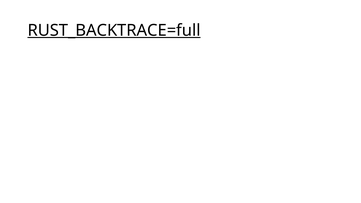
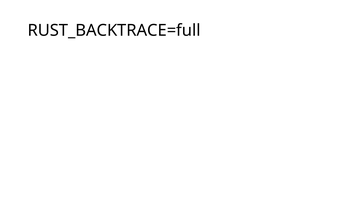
RUST_BACKTRACE=full underline: present -> none
